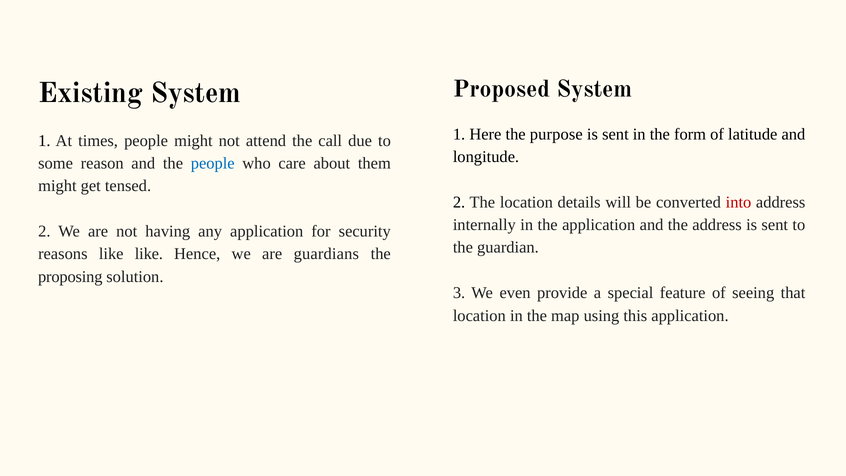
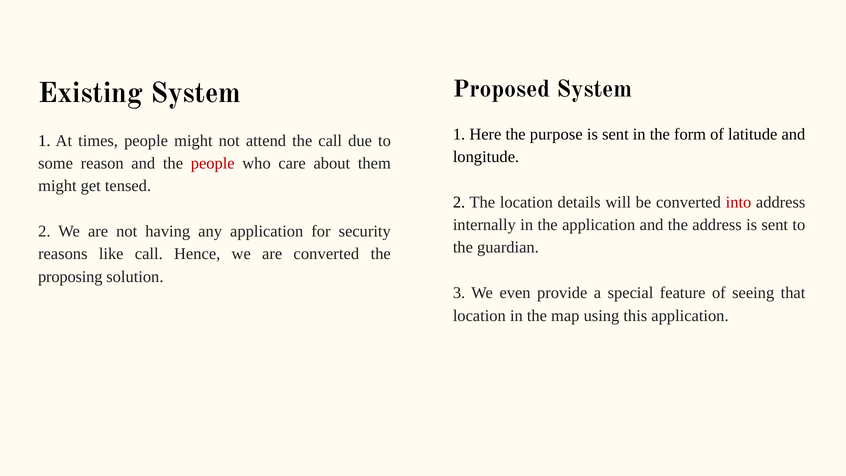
people at (213, 163) colour: blue -> red
like like: like -> call
are guardians: guardians -> converted
